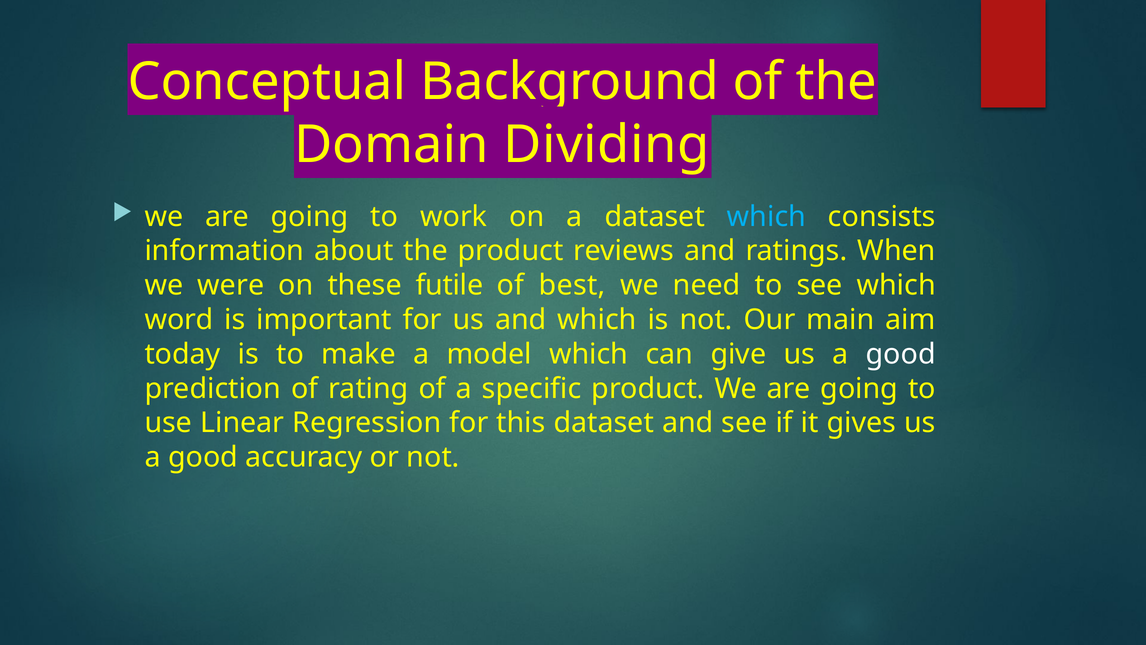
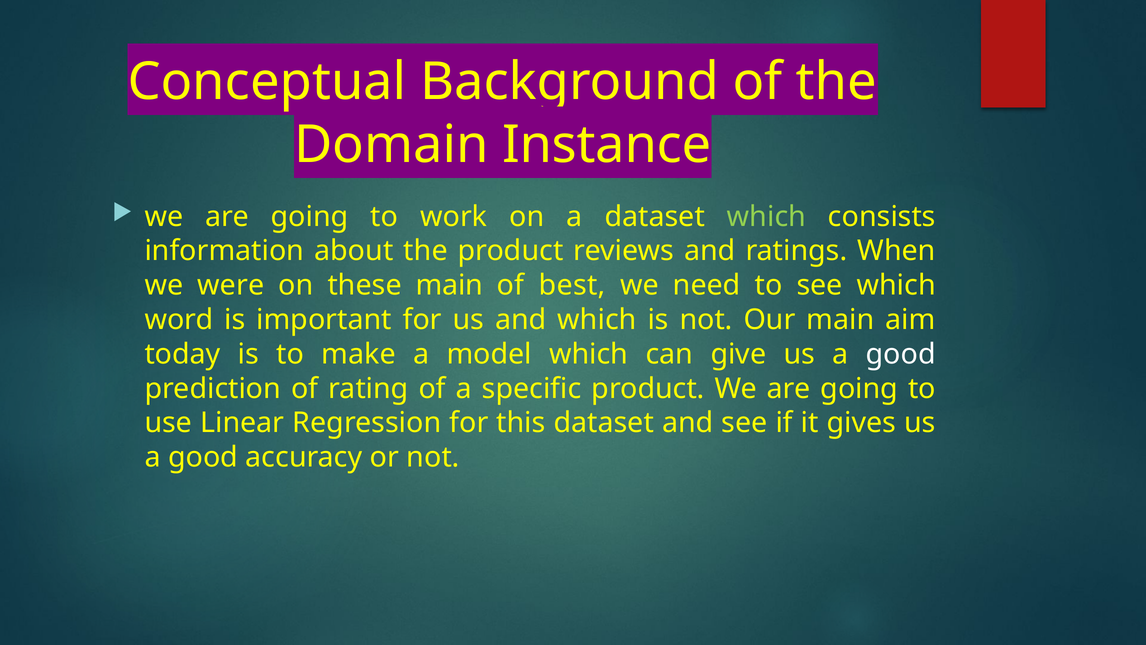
Dividing: Dividing -> Instance
which at (766, 216) colour: light blue -> light green
these futile: futile -> main
